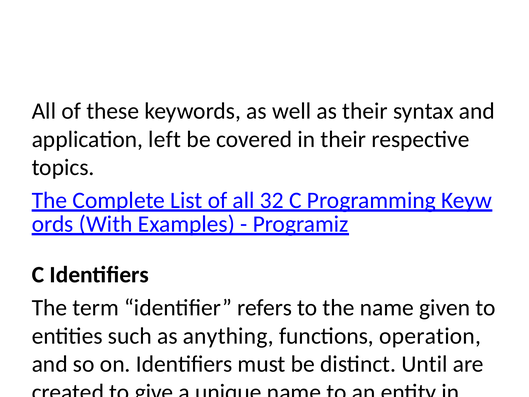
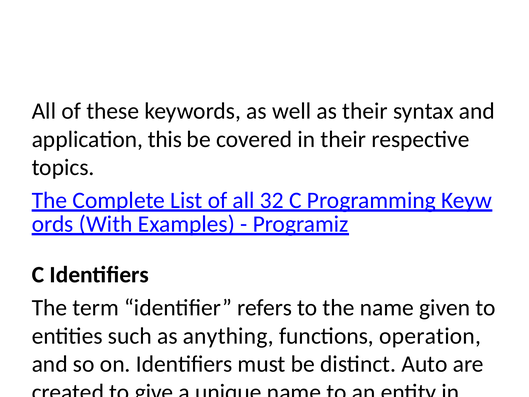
application left: left -> this
Until: Until -> Auto
